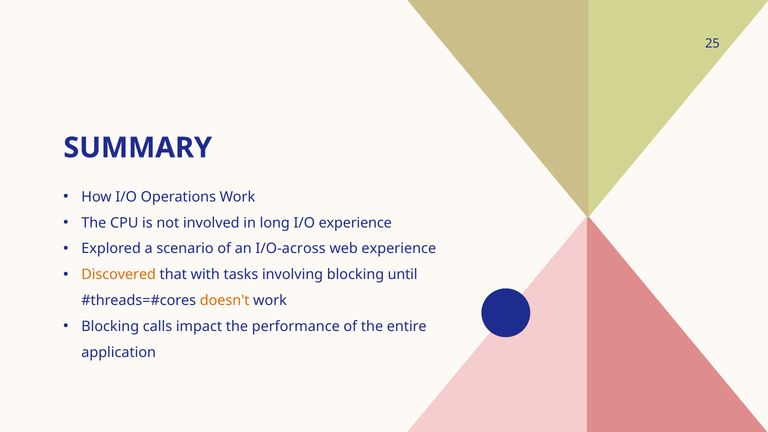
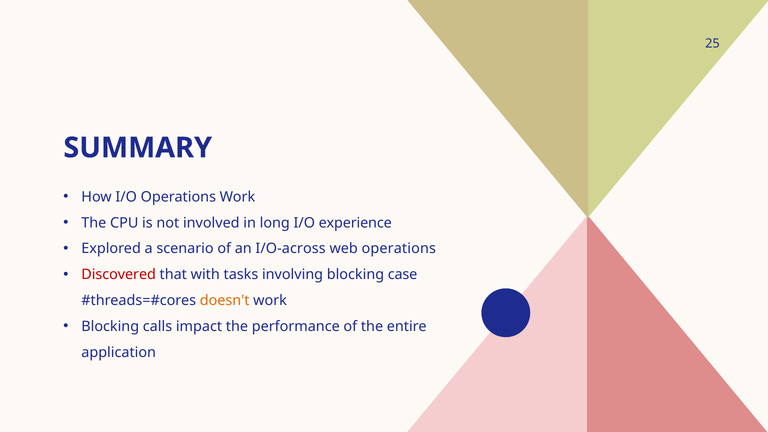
web experience: experience -> operations
Discovered colour: orange -> red
until: until -> case
